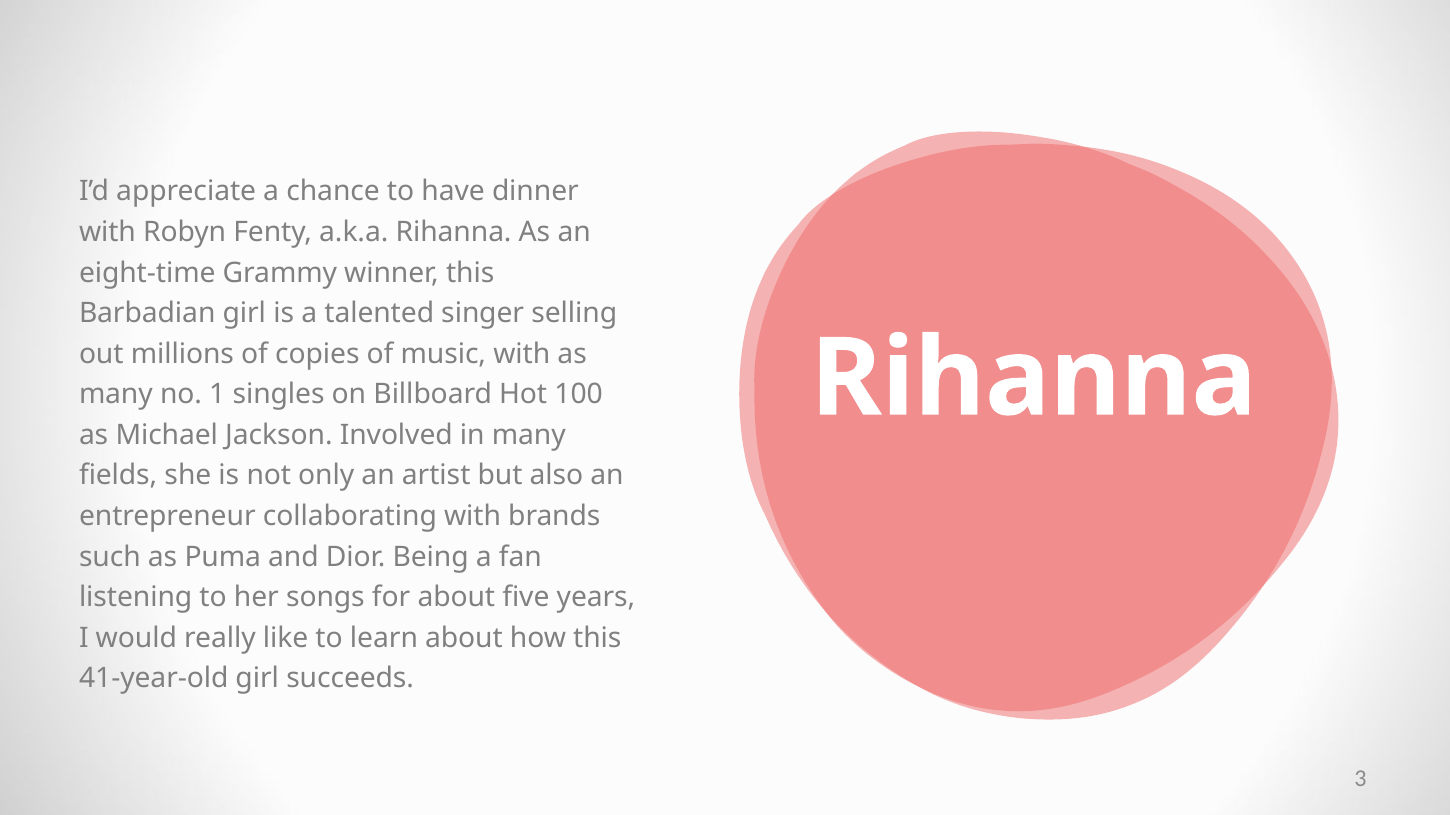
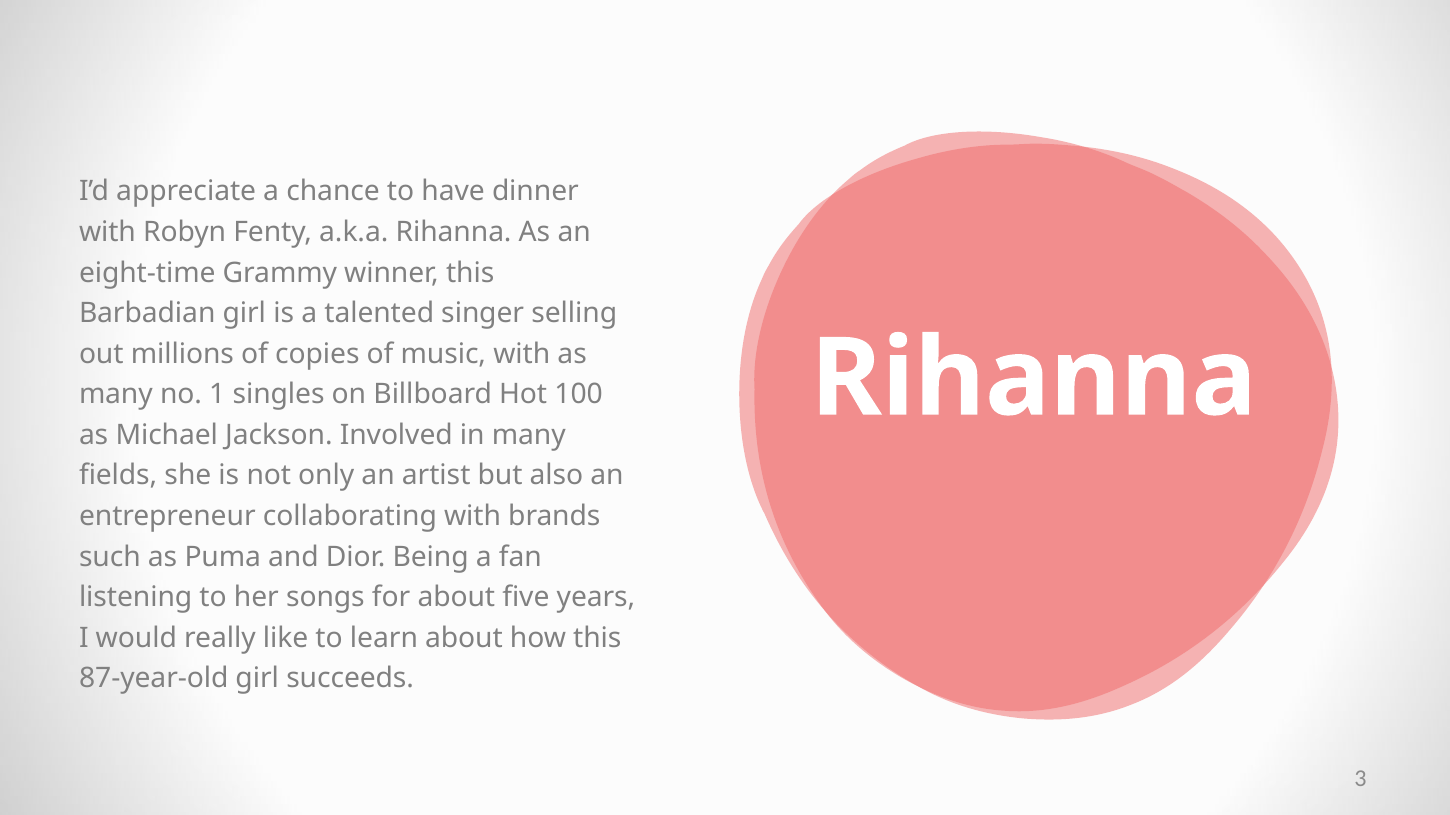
41-year-old: 41-year-old -> 87-year-old
